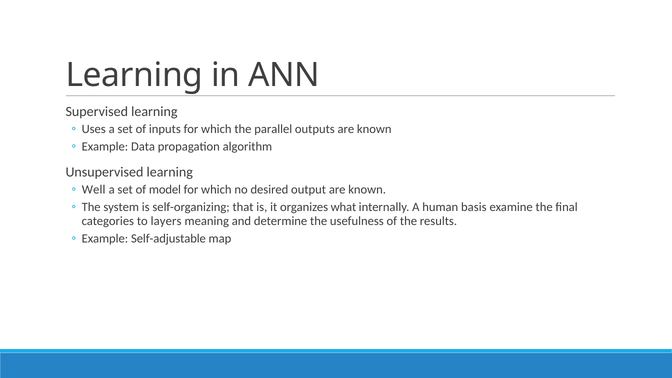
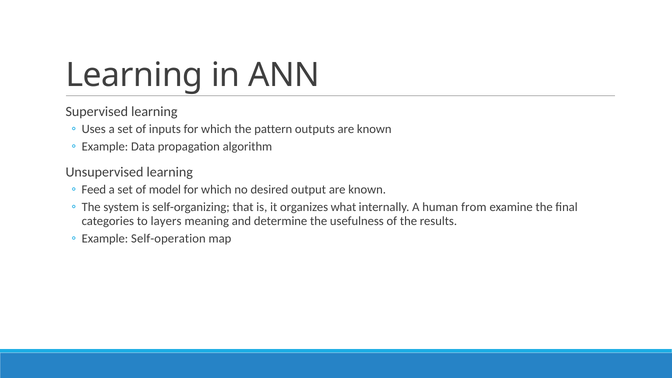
parallel: parallel -> pattern
Well: Well -> Feed
basis: basis -> from
Self-adjustable: Self-adjustable -> Self-operation
